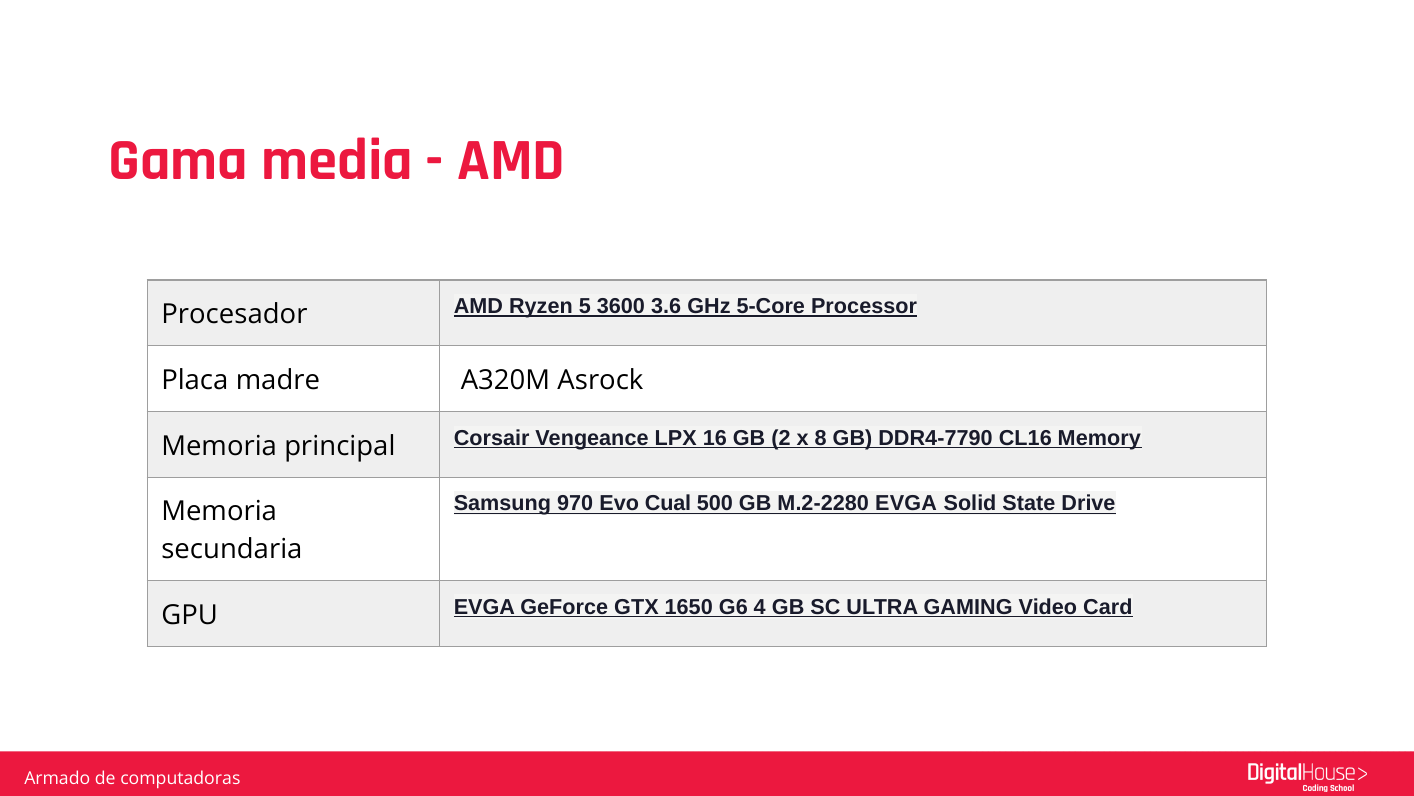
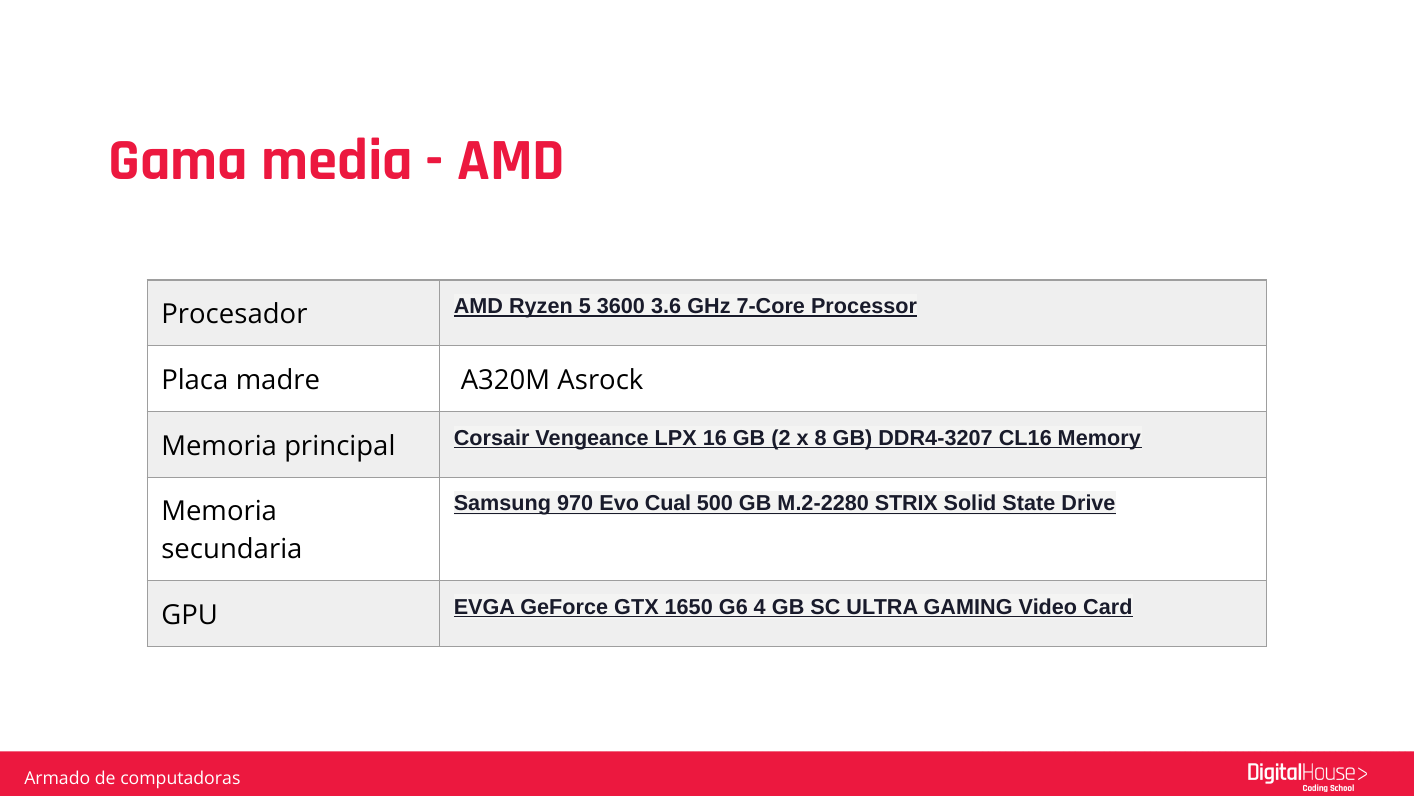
5-Core: 5-Core -> 7-Core
DDR4-7790: DDR4-7790 -> DDR4-3207
M.2-2280 EVGA: EVGA -> STRIX
